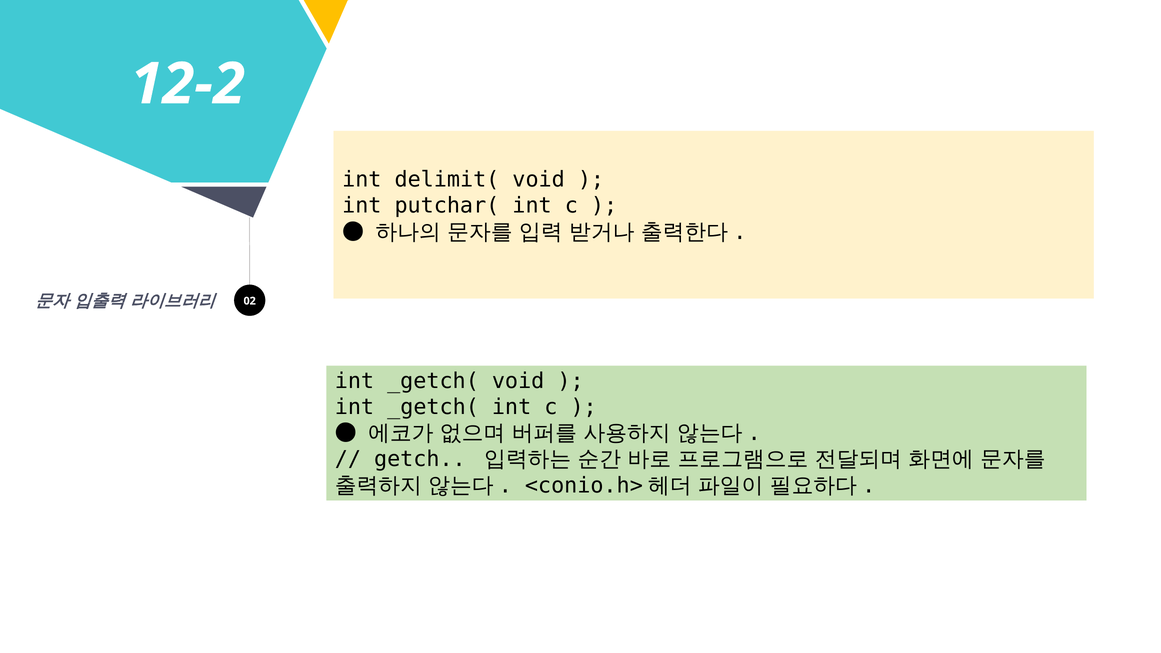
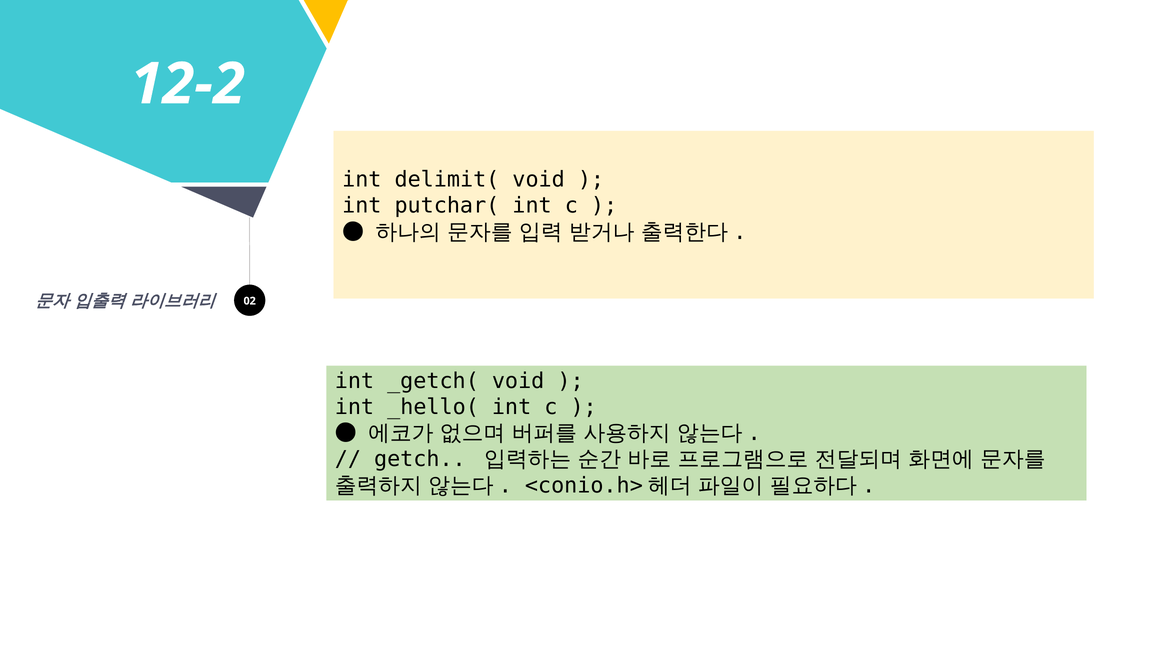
_getch( at (433, 407): _getch( -> _hello(
